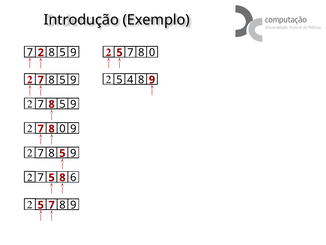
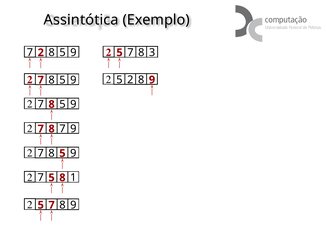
Introdução: Introdução -> Assintótica
0 at (152, 52): 0 -> 3
5 4: 4 -> 2
0 at (62, 129): 0 -> 7
6: 6 -> 1
